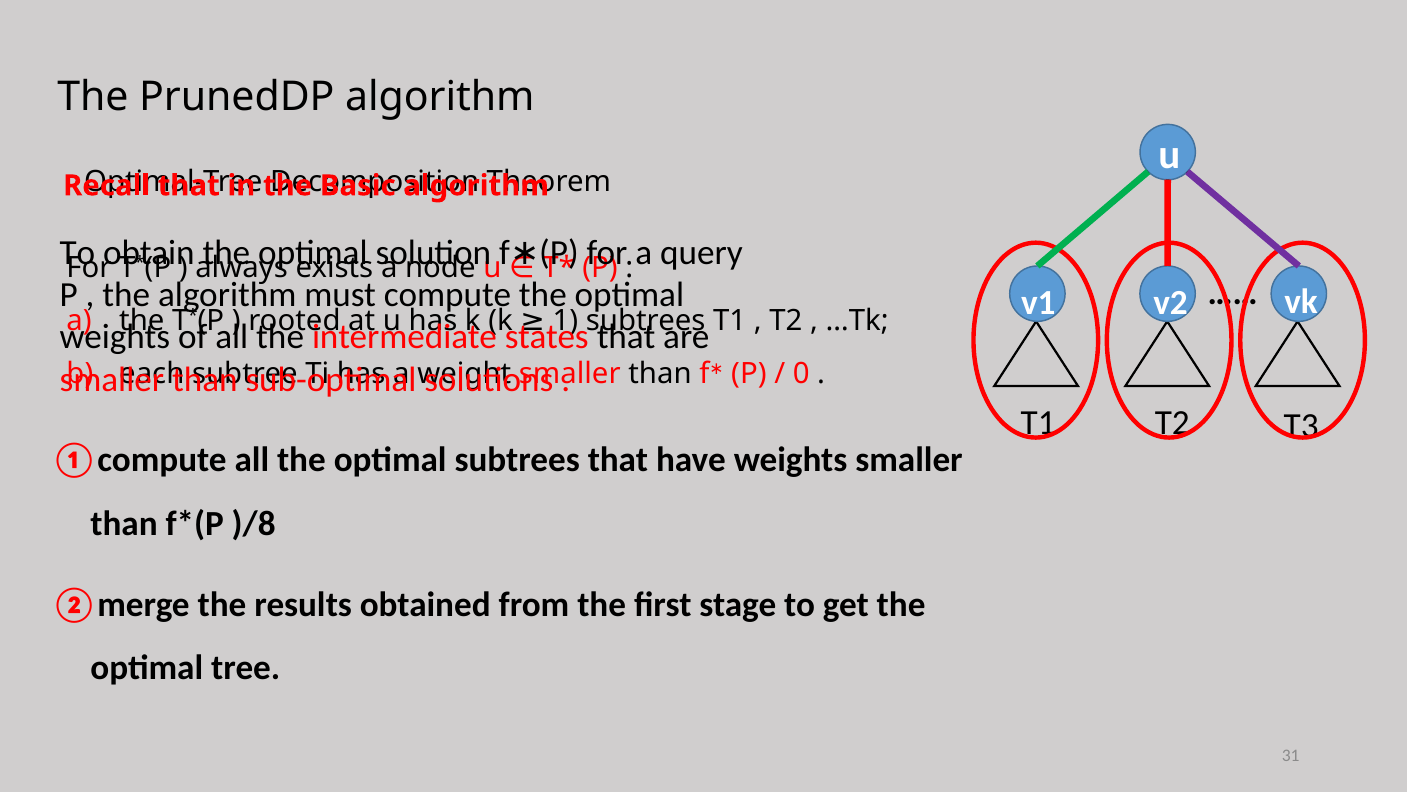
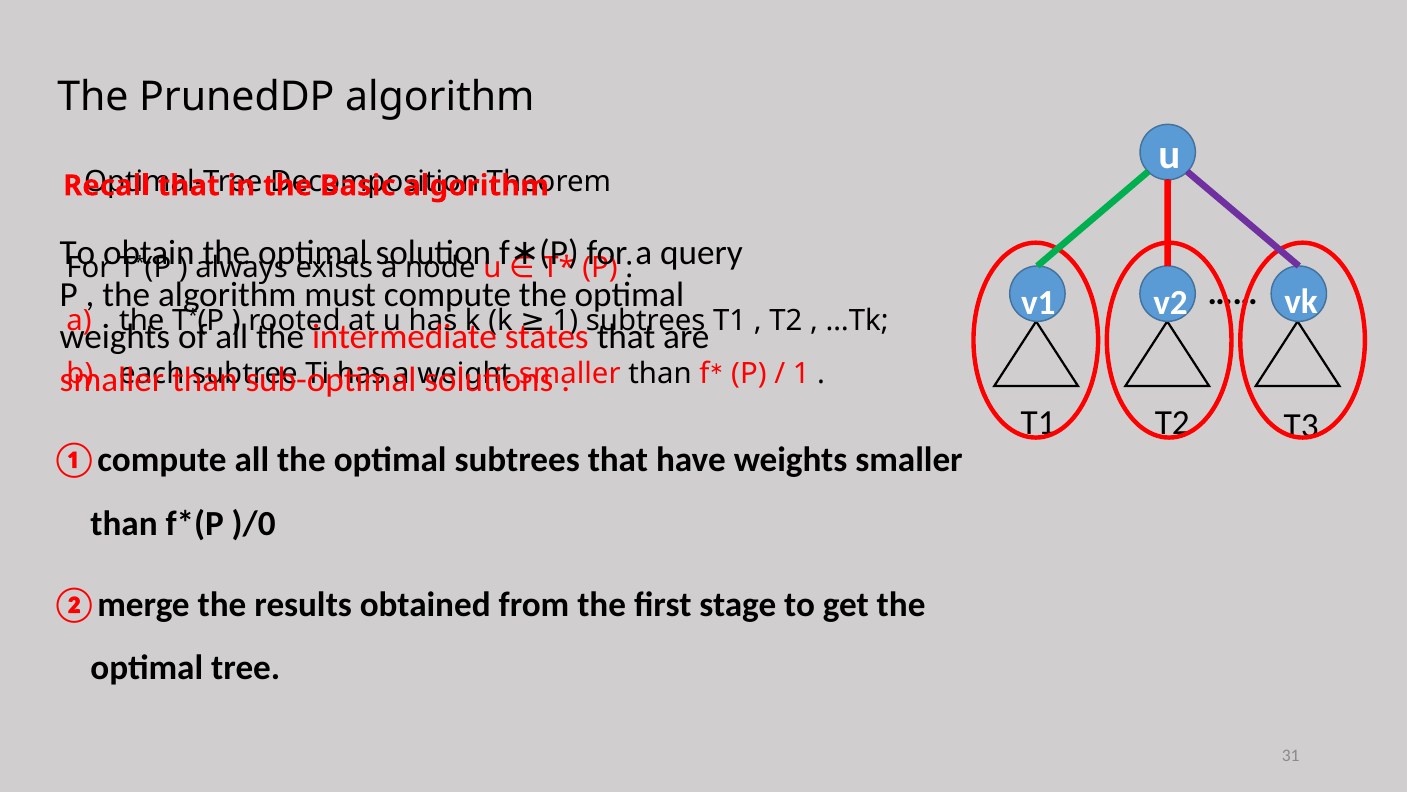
0 at (801, 373): 0 -> 1
)/8: )/8 -> )/0
